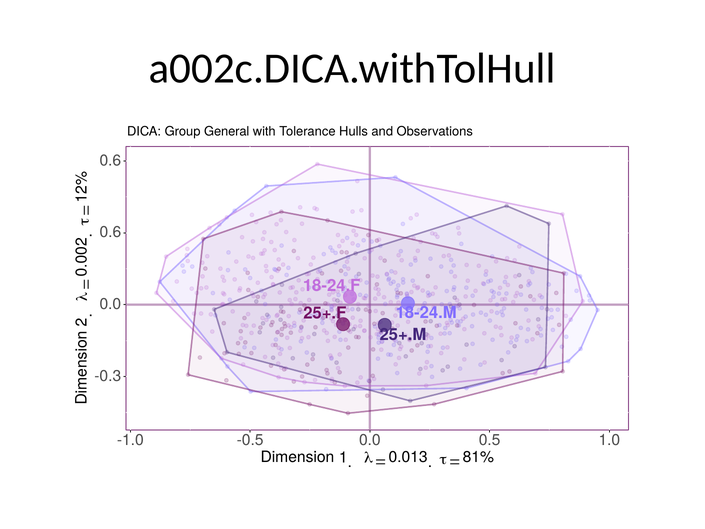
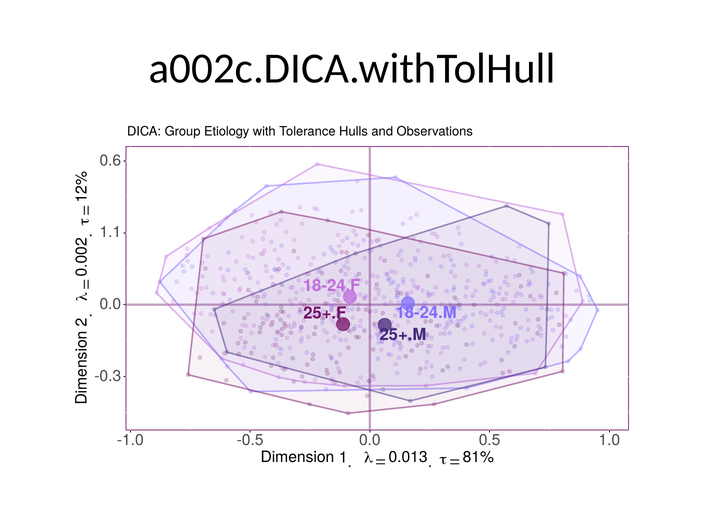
General: General -> Etiology
0.6 at (110, 232): 0.6 -> 1.1
